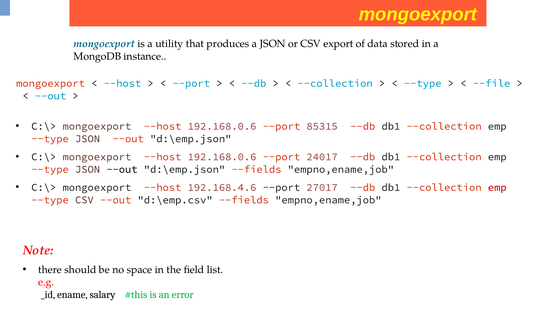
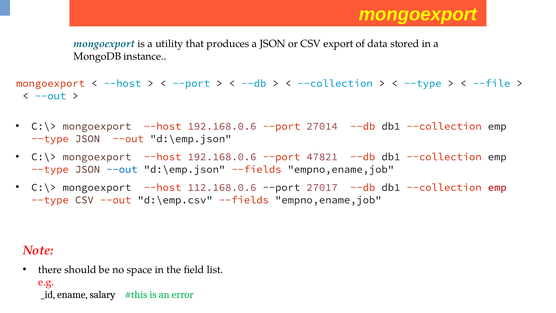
85315: 85315 -> 27014
24017: 24017 -> 47821
--out at (122, 169) colour: black -> blue
192.168.4.6: 192.168.4.6 -> 112.168.0.6
